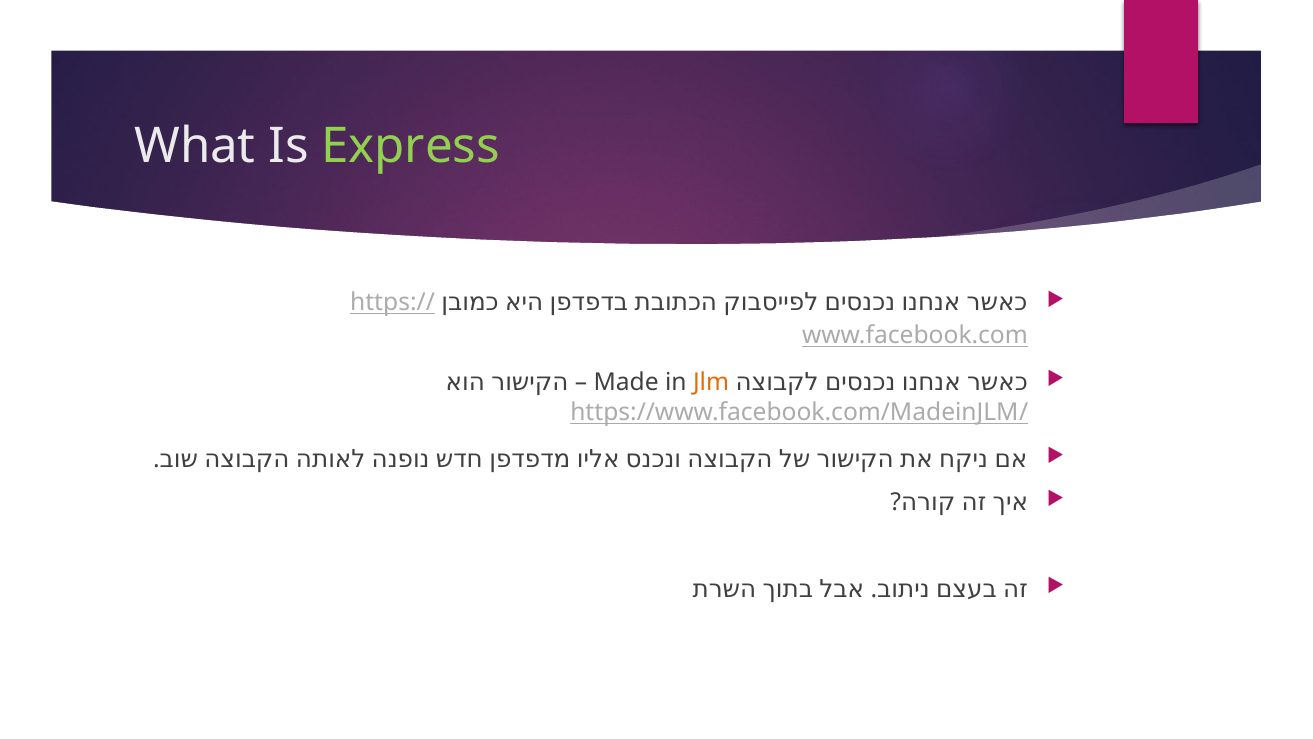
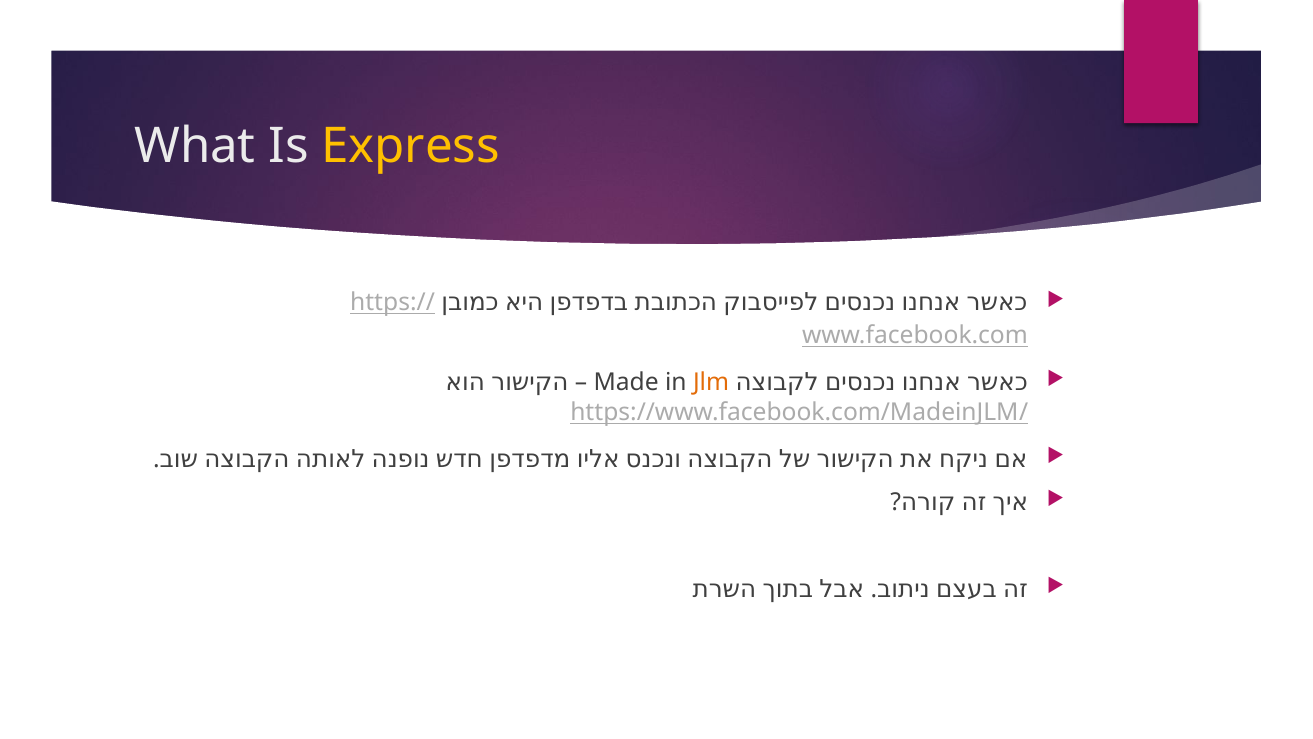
Express colour: light green -> yellow
